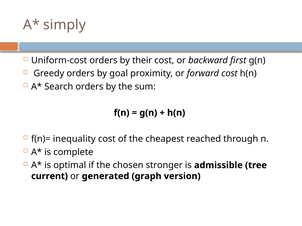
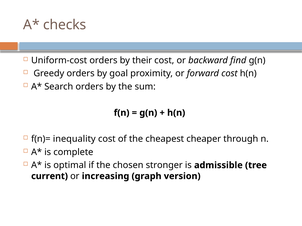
simply: simply -> checks
first: first -> find
reached: reached -> cheaper
generated: generated -> increasing
